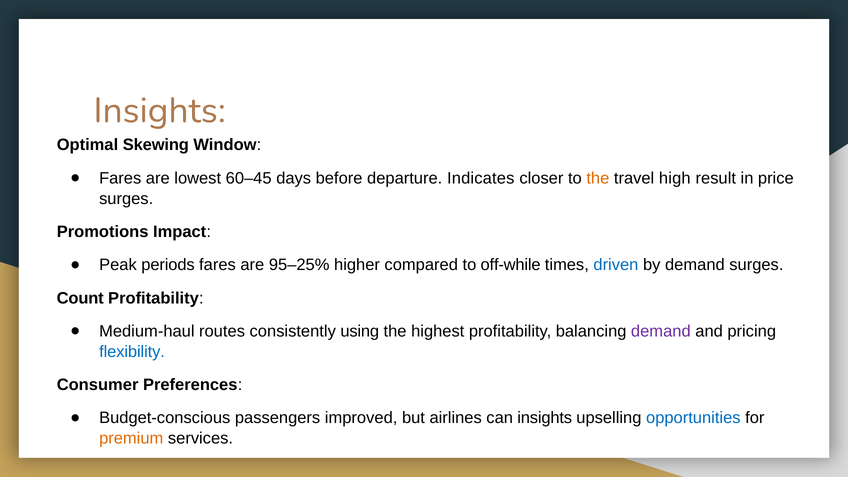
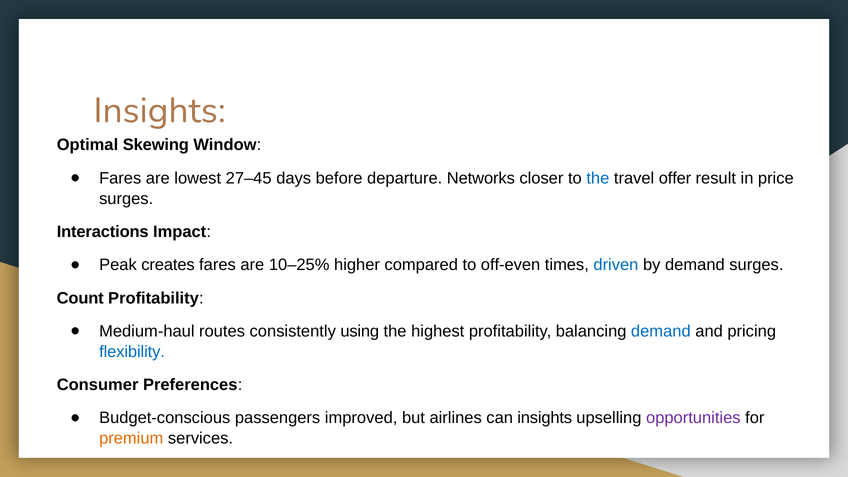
60–45: 60–45 -> 27–45
Indicates: Indicates -> Networks
the at (598, 178) colour: orange -> blue
high: high -> offer
Promotions: Promotions -> Interactions
periods: periods -> creates
95–25%: 95–25% -> 10–25%
off-while: off-while -> off-even
demand at (661, 331) colour: purple -> blue
opportunities colour: blue -> purple
